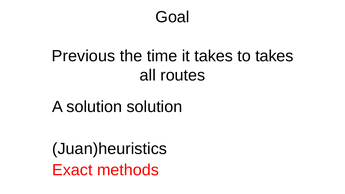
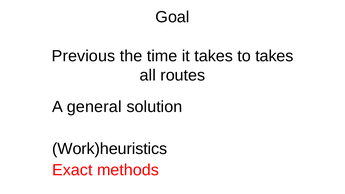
A solution: solution -> general
Juan)heuristics: Juan)heuristics -> Work)heuristics
